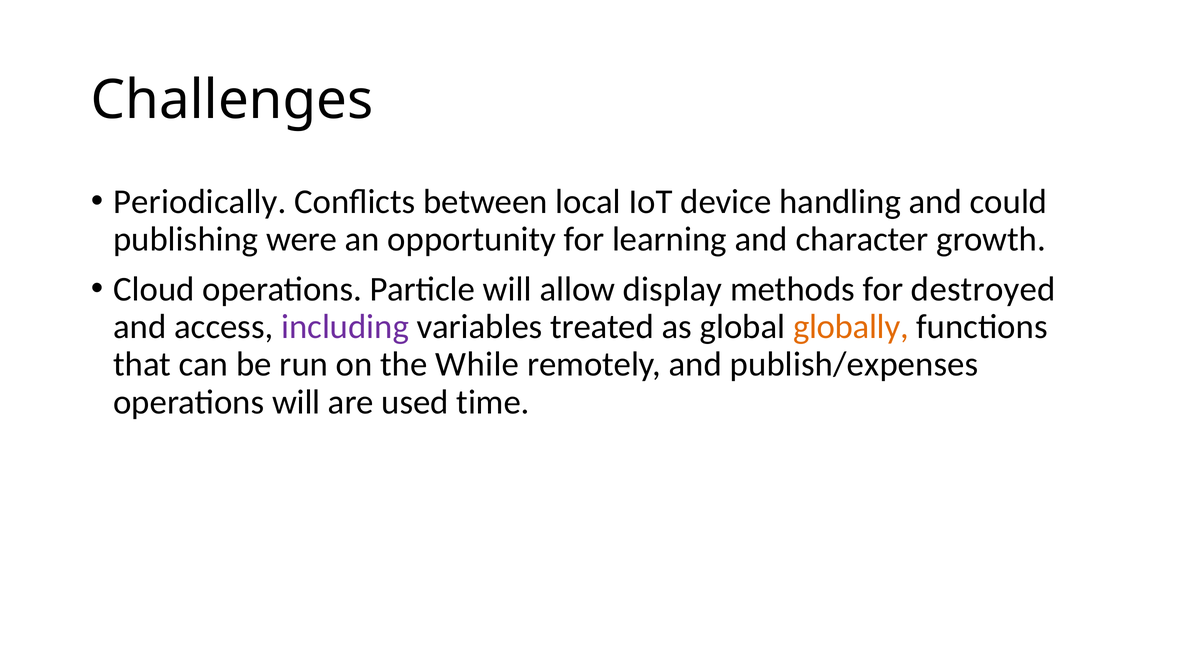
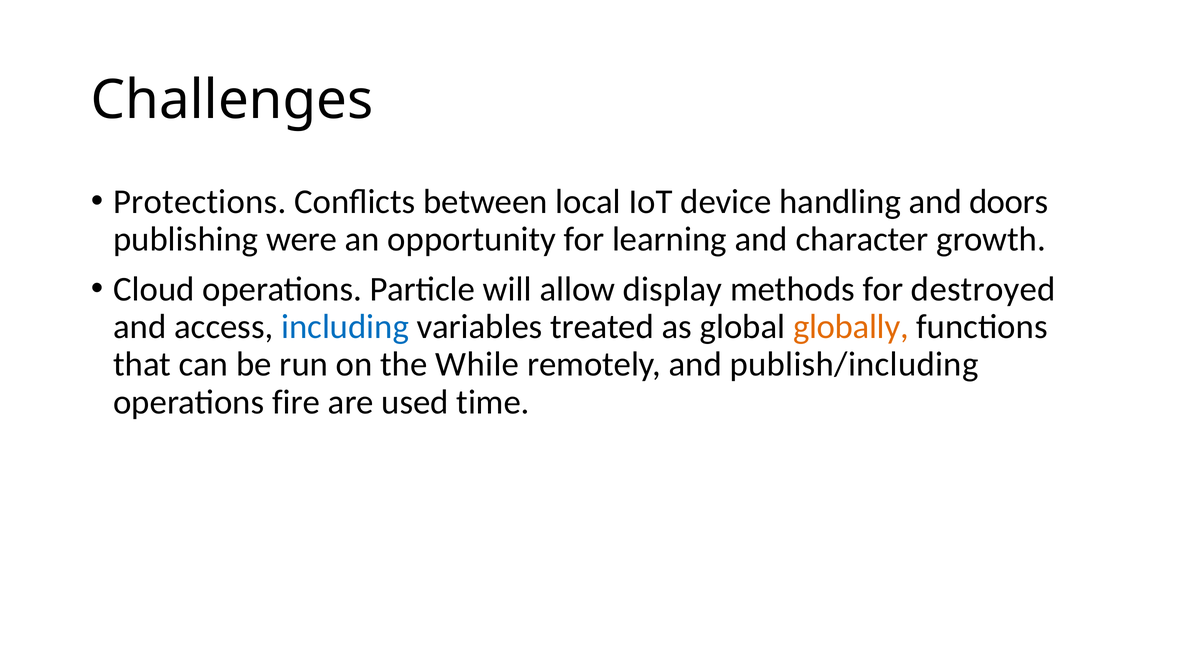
Periodically: Periodically -> Protections
could: could -> doors
including colour: purple -> blue
publish/expenses: publish/expenses -> publish/including
operations will: will -> fire
